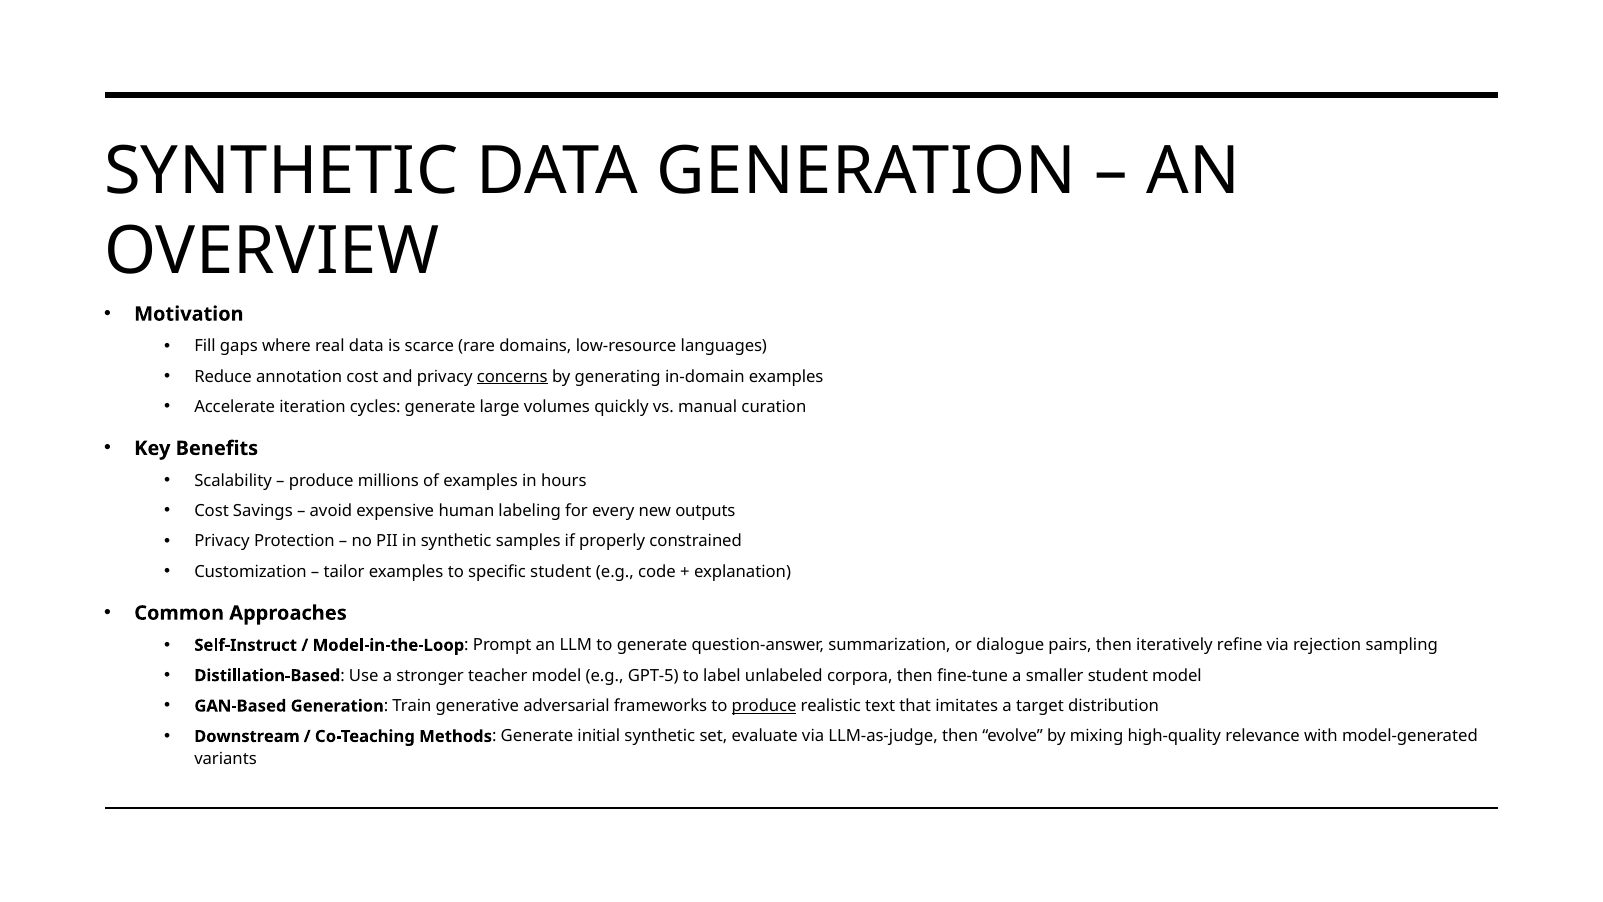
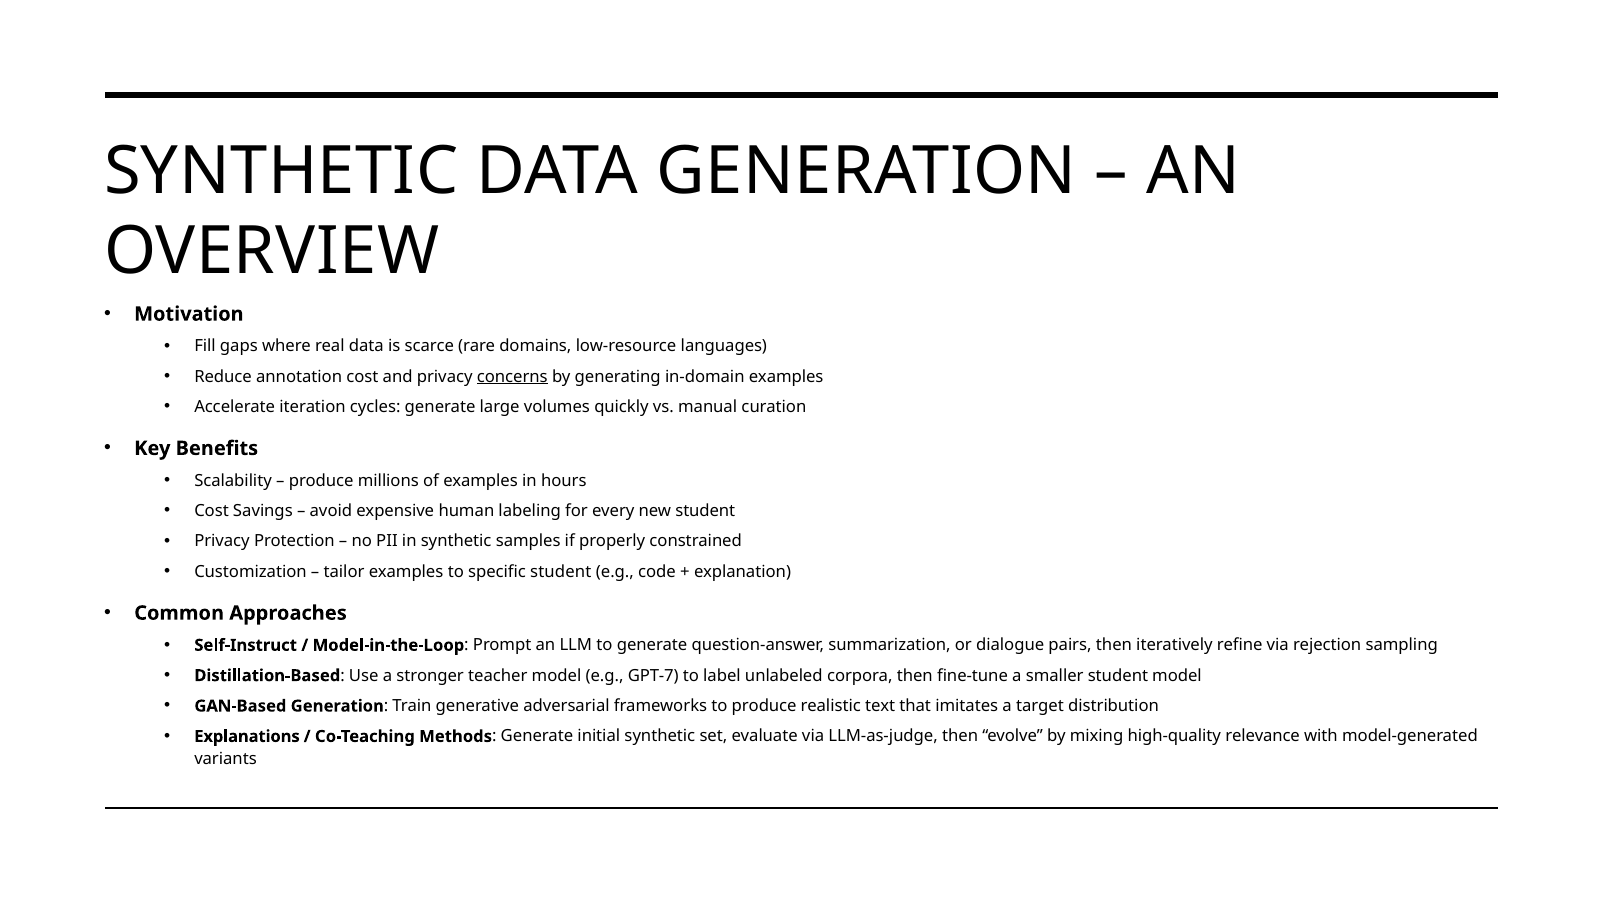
new outputs: outputs -> student
GPT-5: GPT-5 -> GPT-7
produce at (764, 706) underline: present -> none
Downstream: Downstream -> Explanations
